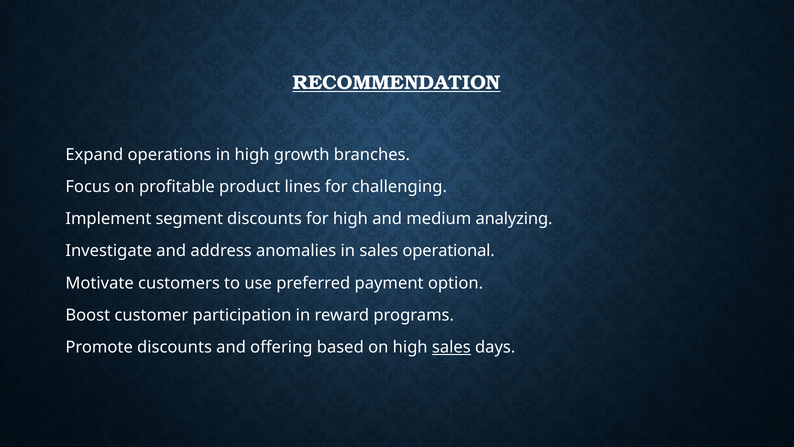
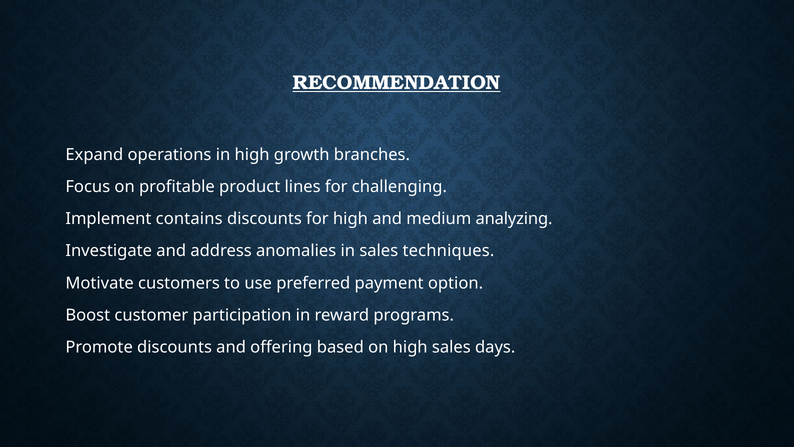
segment: segment -> contains
operational: operational -> techniques
sales at (451, 347) underline: present -> none
